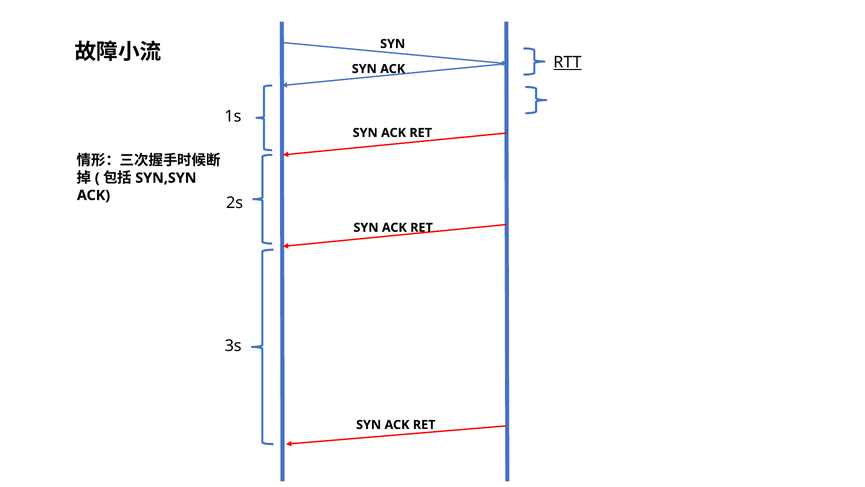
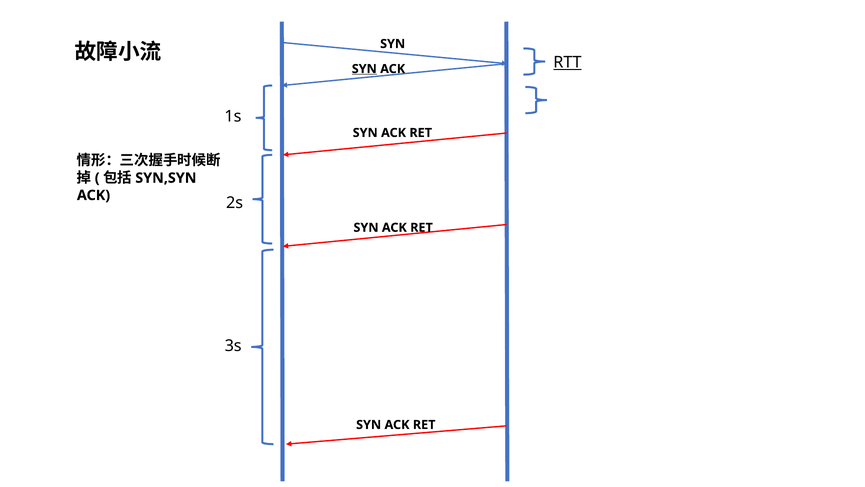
SYN at (364, 69) underline: none -> present
